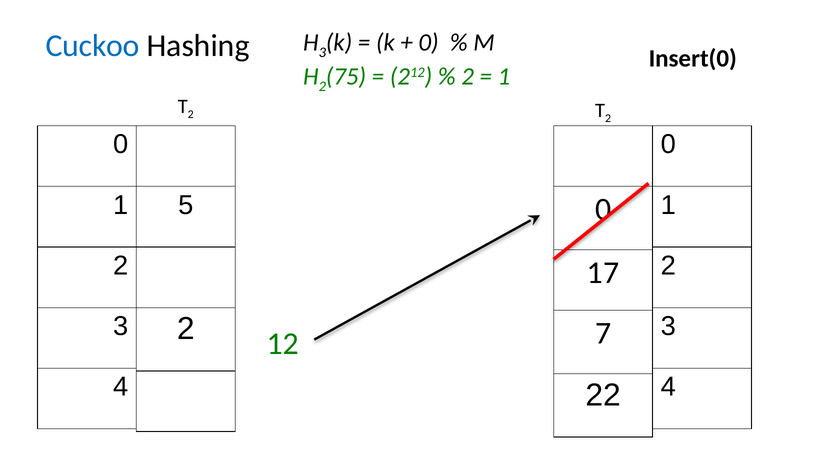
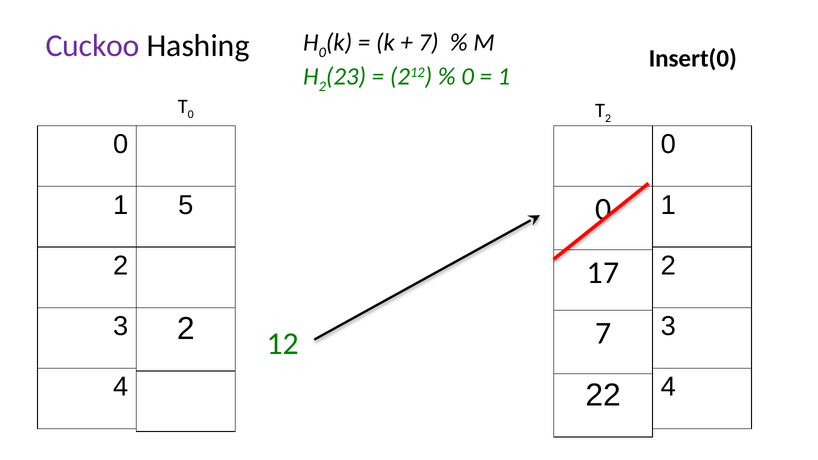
3 at (322, 52): 3 -> 0
0 at (429, 43): 0 -> 7
Cuckoo colour: blue -> purple
75: 75 -> 23
2 at (468, 77): 2 -> 0
2 at (191, 114): 2 -> 0
